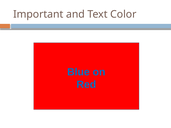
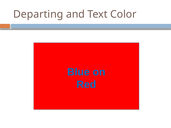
Important: Important -> Departing
